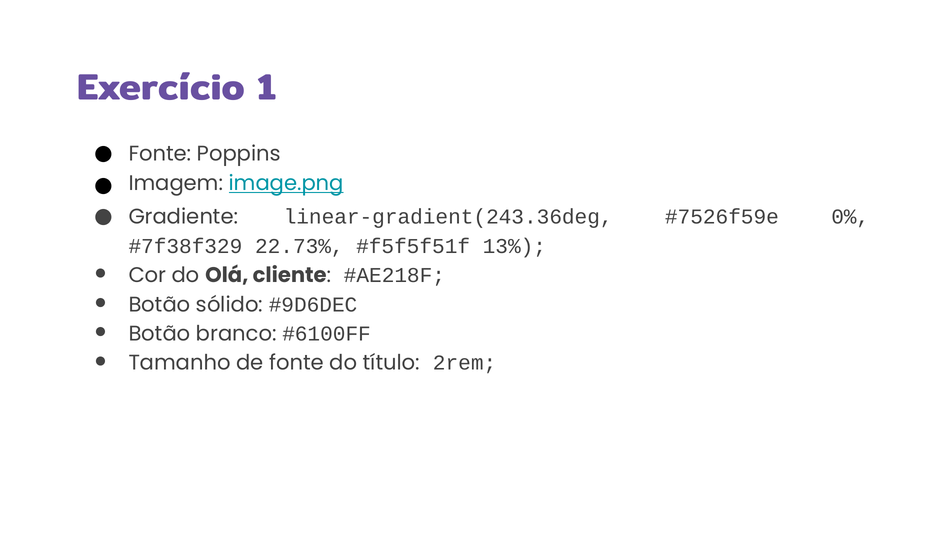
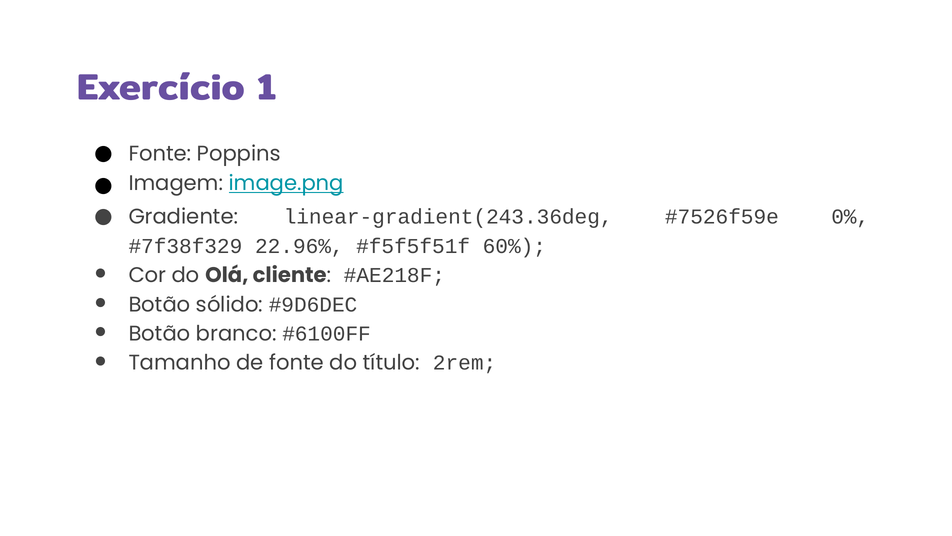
22.73%: 22.73% -> 22.96%
13%: 13% -> 60%
